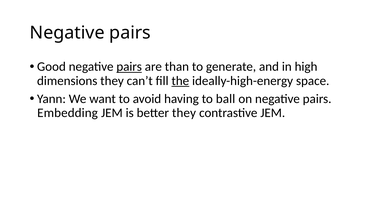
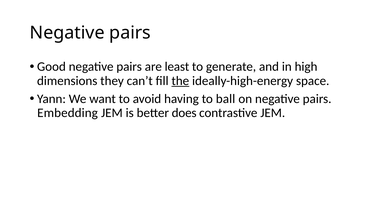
pairs at (129, 67) underline: present -> none
than: than -> least
better they: they -> does
